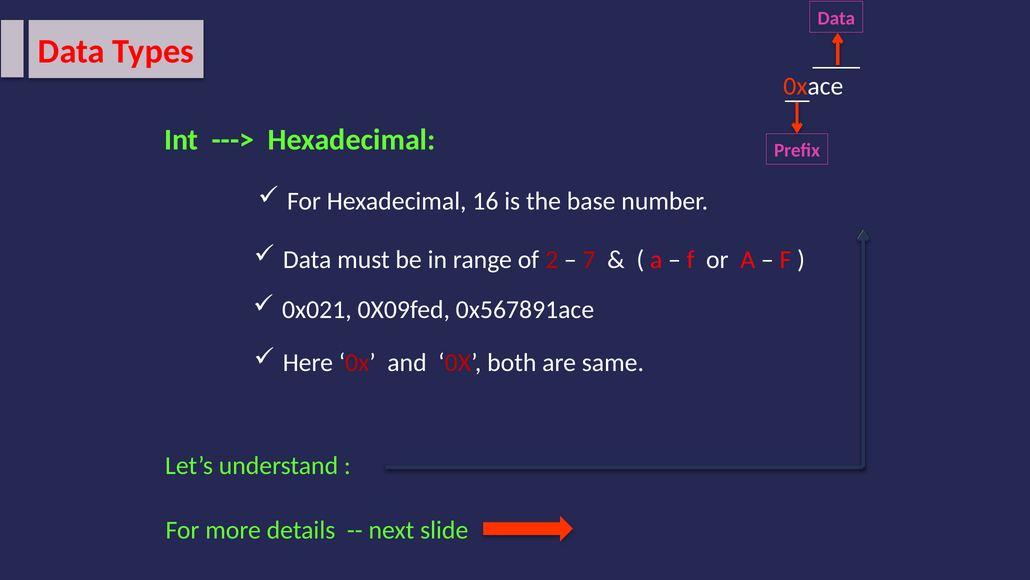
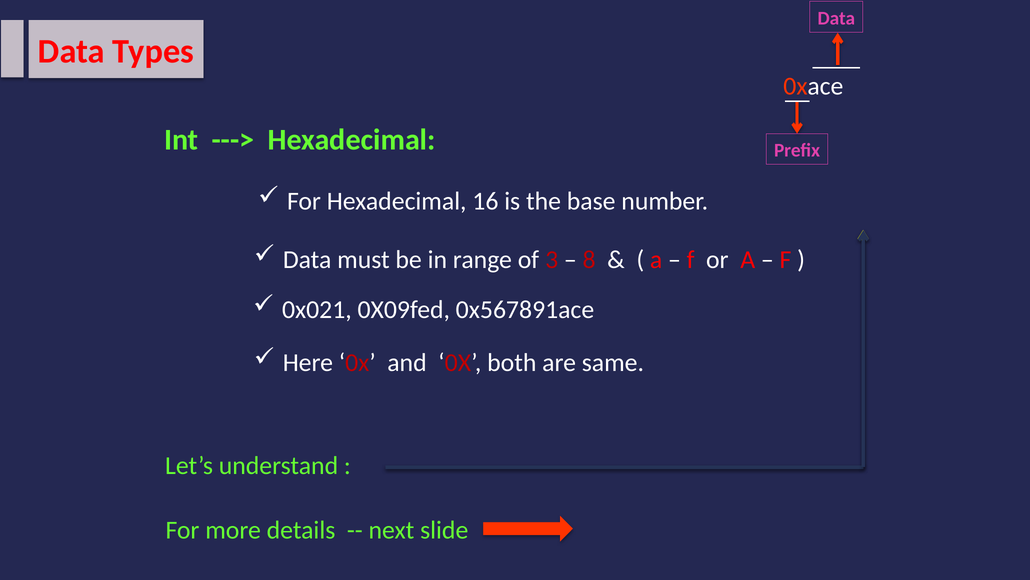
2: 2 -> 3
7: 7 -> 8
